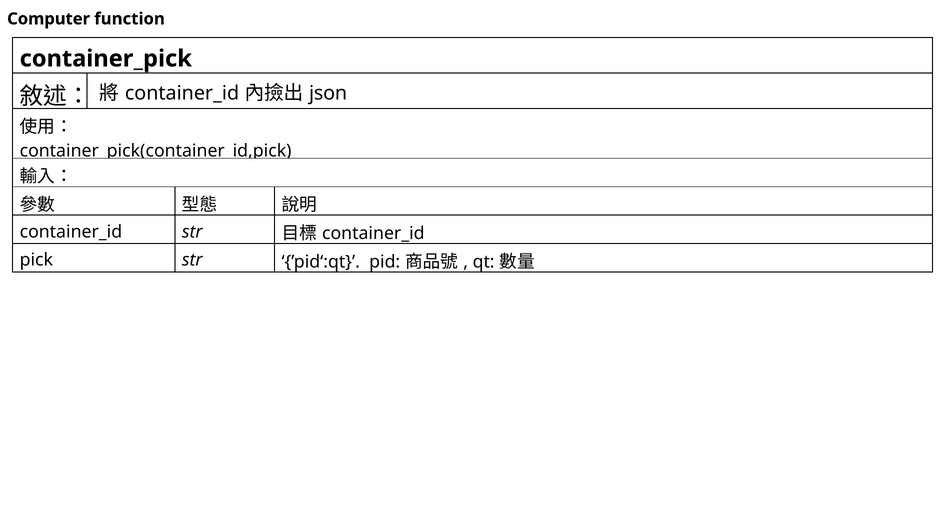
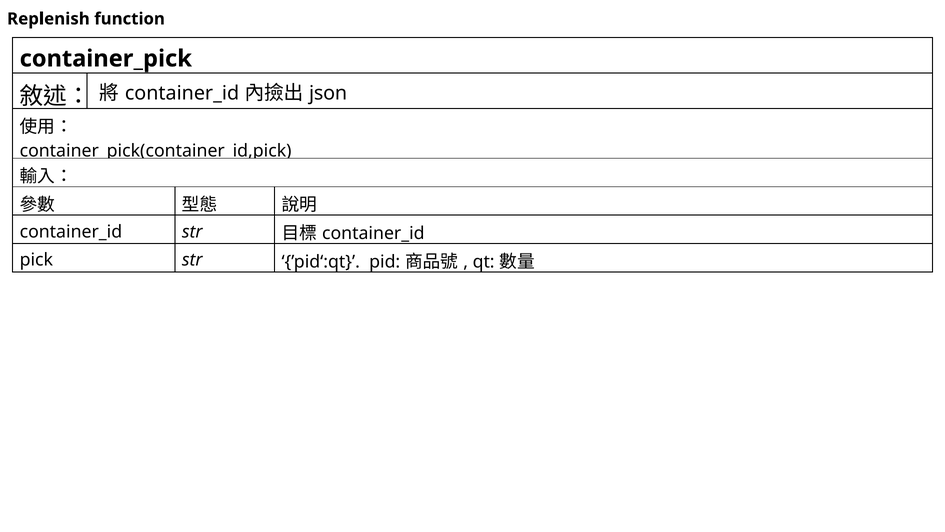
Computer: Computer -> Replenish
